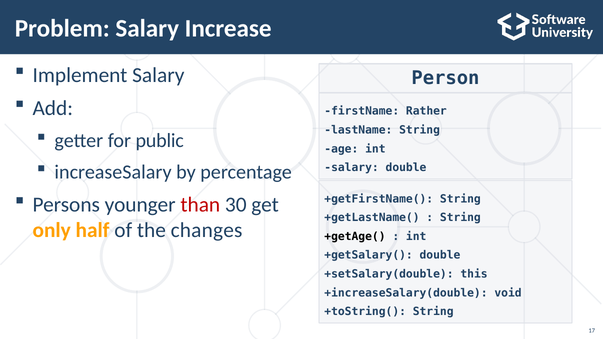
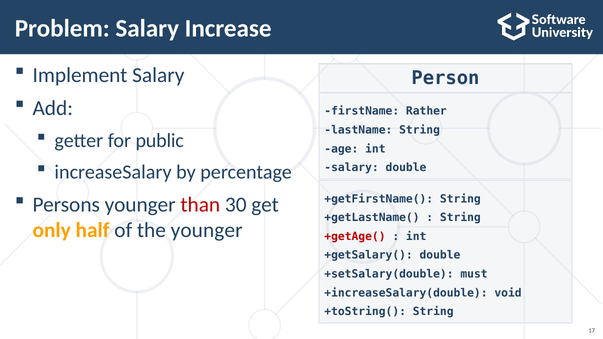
the changes: changes -> younger
+getAge( colour: black -> red
this: this -> must
